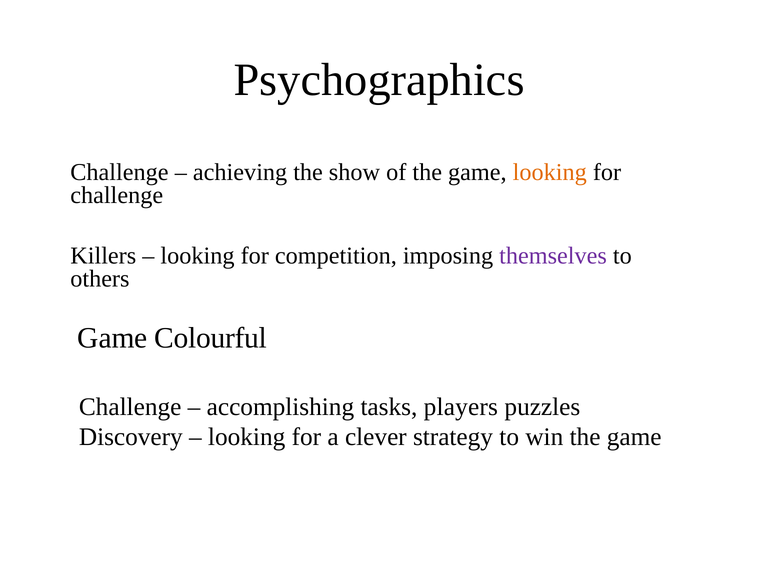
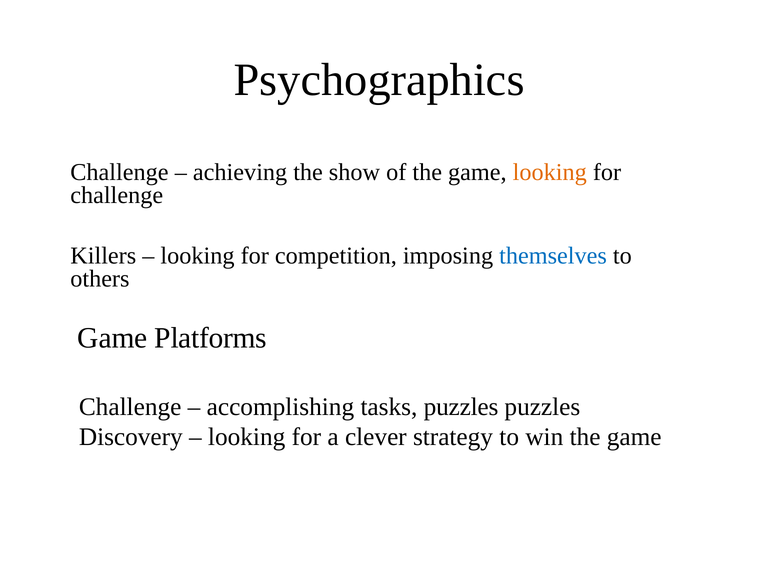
themselves colour: purple -> blue
Colourful: Colourful -> Platforms
tasks players: players -> puzzles
